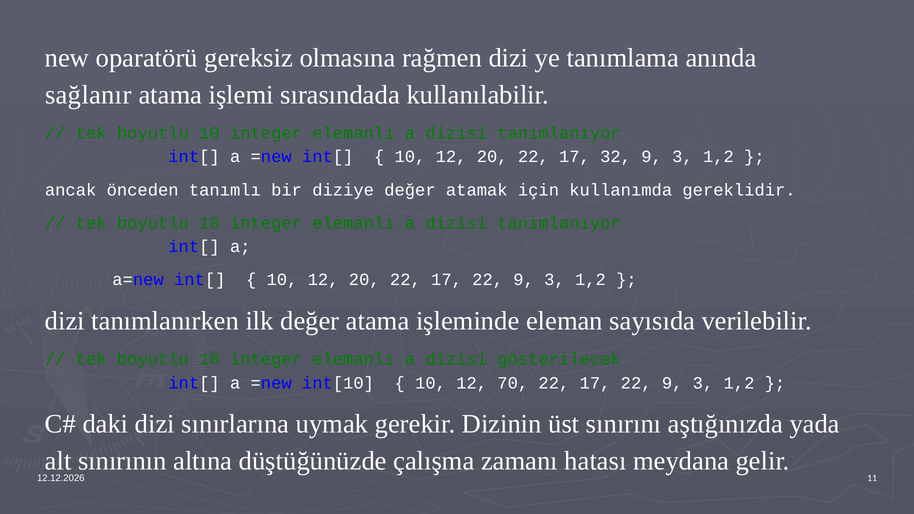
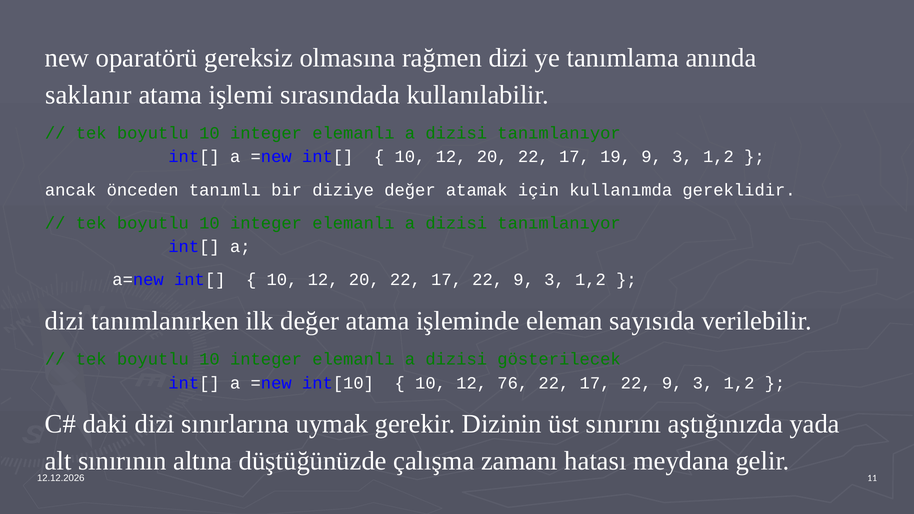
sağlanır: sağlanır -> saklanır
32: 32 -> 19
70: 70 -> 76
